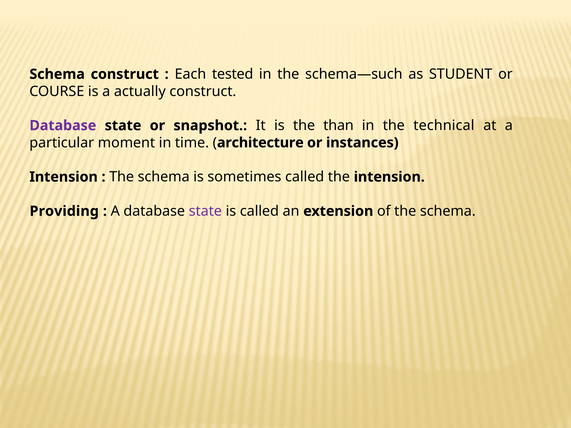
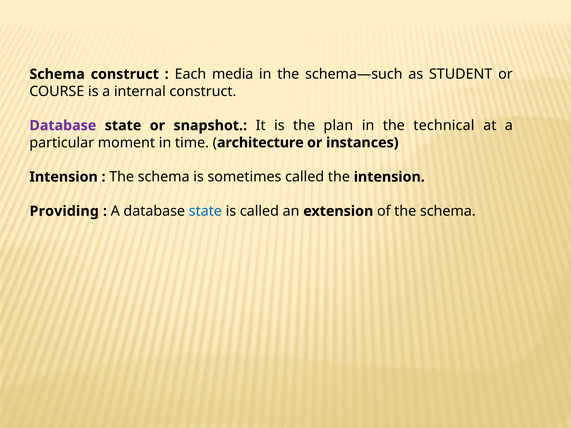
tested: tested -> media
actually: actually -> internal
than: than -> plan
state at (205, 211) colour: purple -> blue
